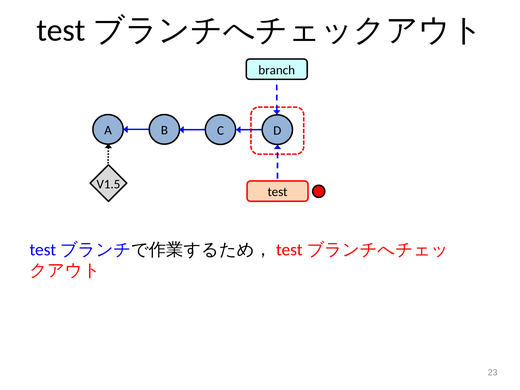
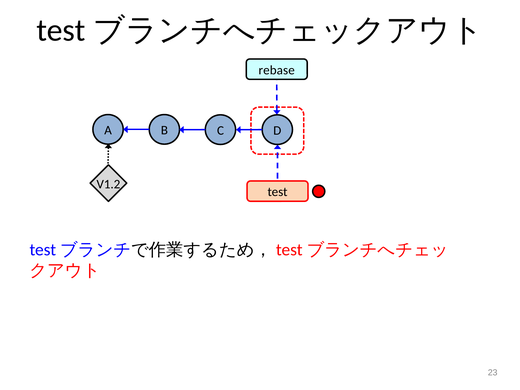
branch: branch -> rebase
V1.5: V1.5 -> V1.2
